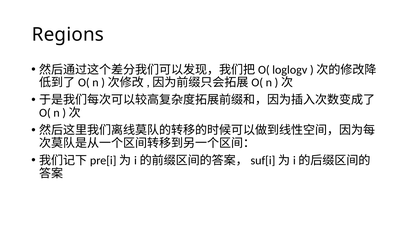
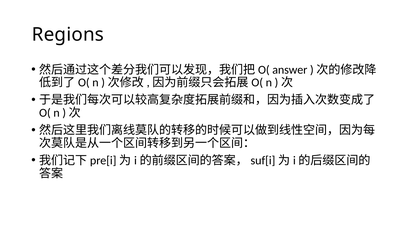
loglogv: loglogv -> answer
